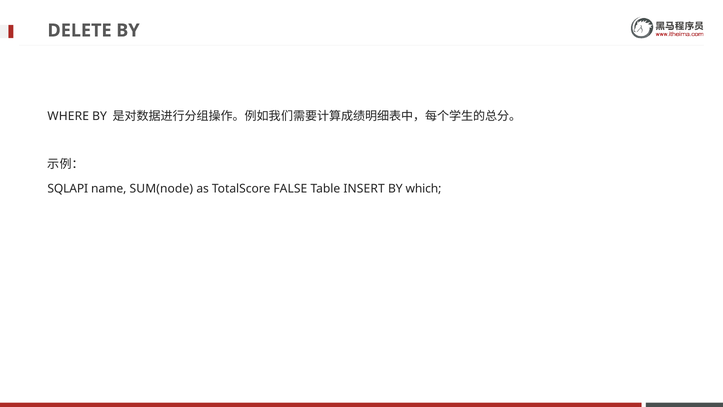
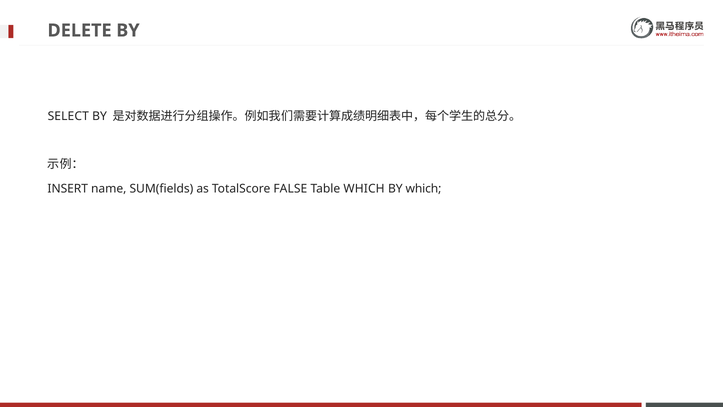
WHERE: WHERE -> SELECT
SQLAPI: SQLAPI -> INSERT
SUM(node: SUM(node -> SUM(fields
Table INSERT: INSERT -> WHICH
